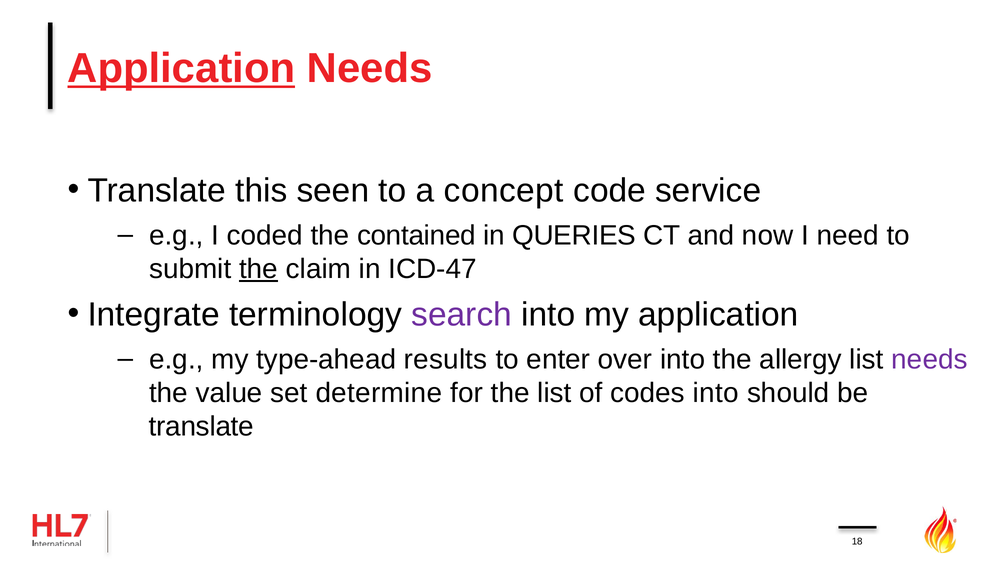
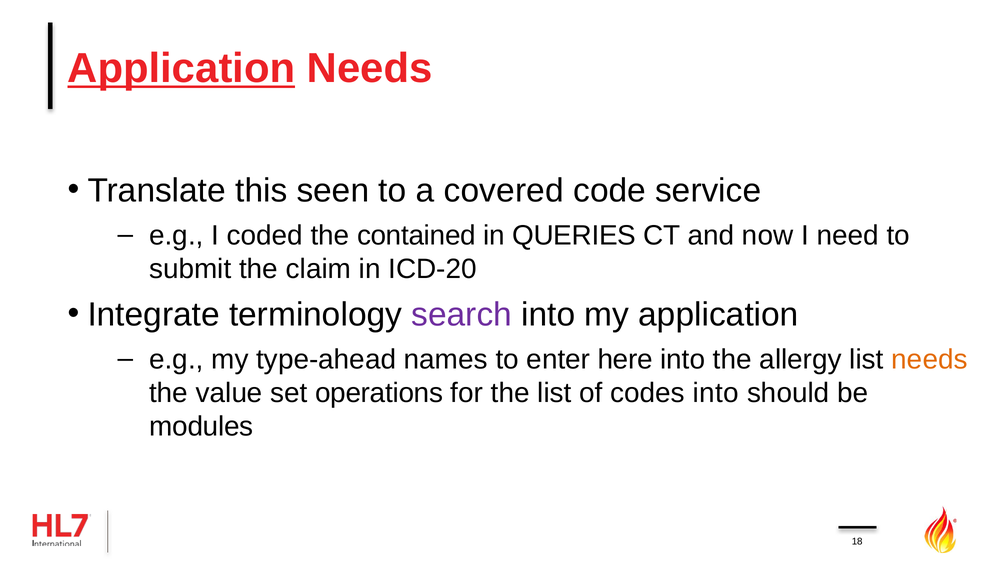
concept: concept -> covered
the at (259, 269) underline: present -> none
ICD-47: ICD-47 -> ICD-20
results: results -> names
over: over -> here
needs at (929, 359) colour: purple -> orange
determine: determine -> operations
translate at (201, 426): translate -> modules
